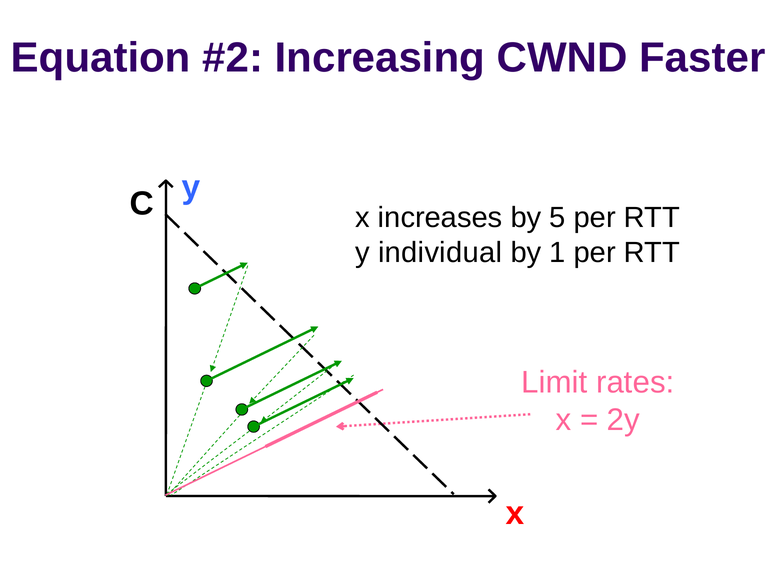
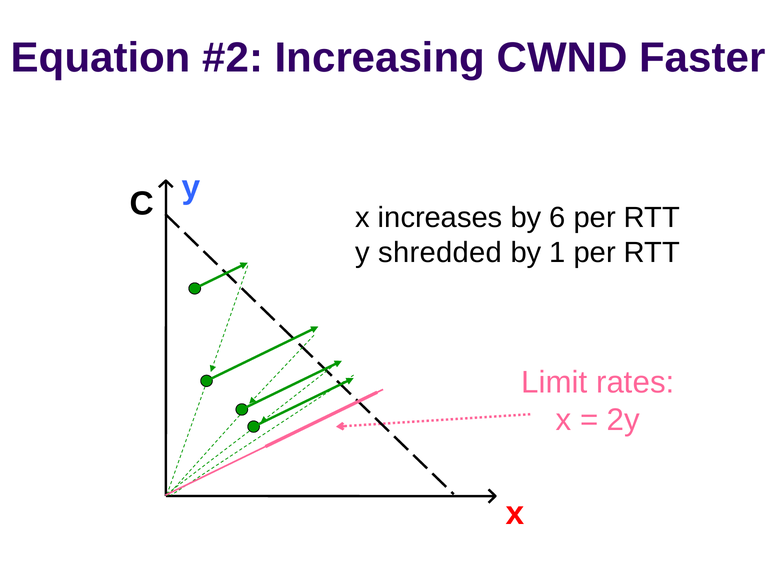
5: 5 -> 6
individual: individual -> shredded
